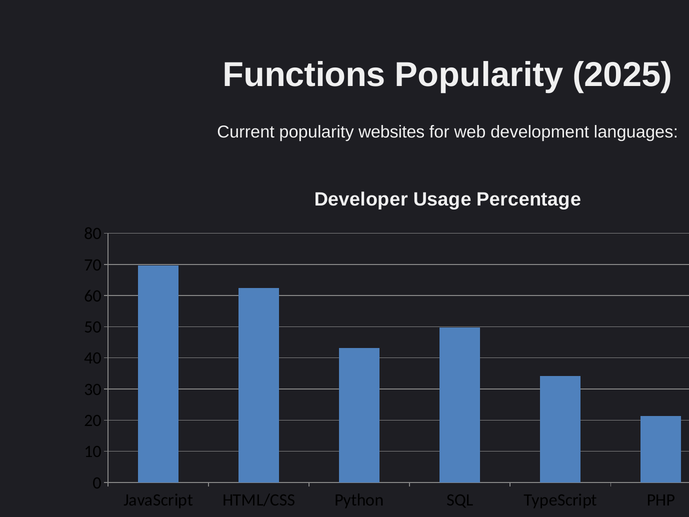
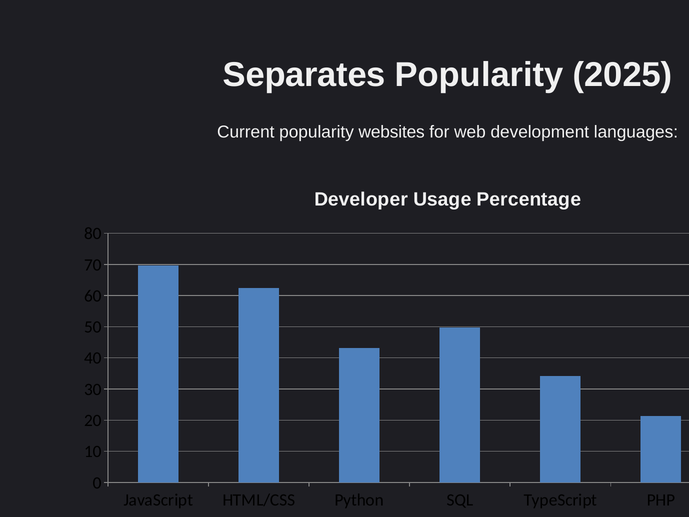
Functions: Functions -> Separates
